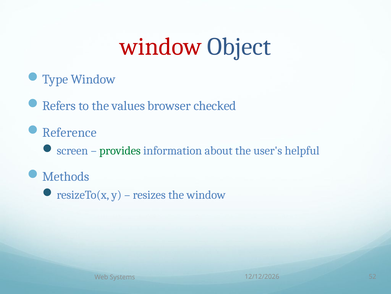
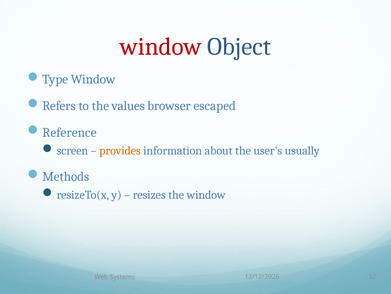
checked: checked -> escaped
provides colour: green -> orange
helpful: helpful -> usually
